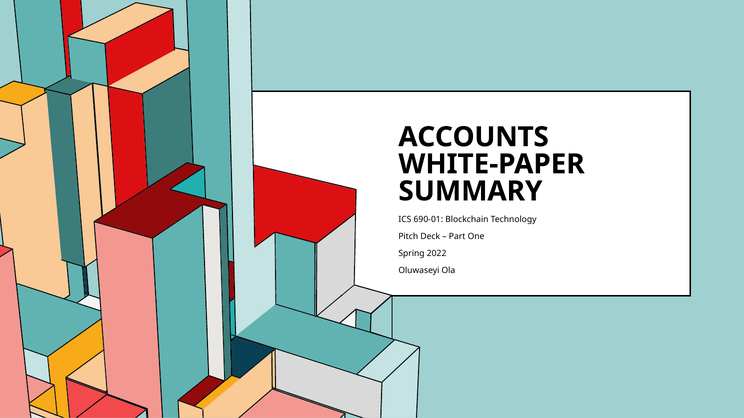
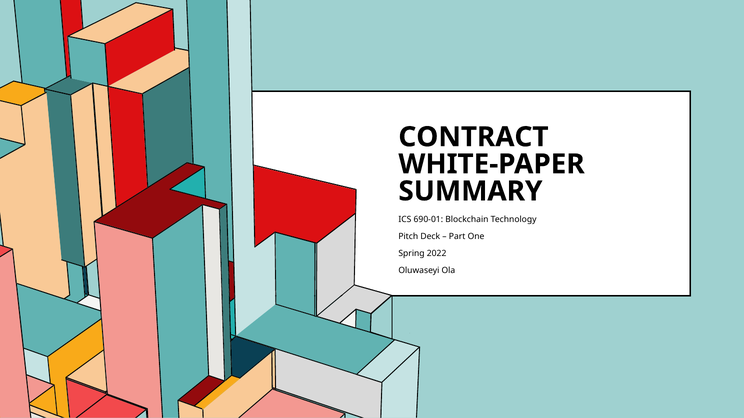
ACCOUNTS: ACCOUNTS -> CONTRACT
